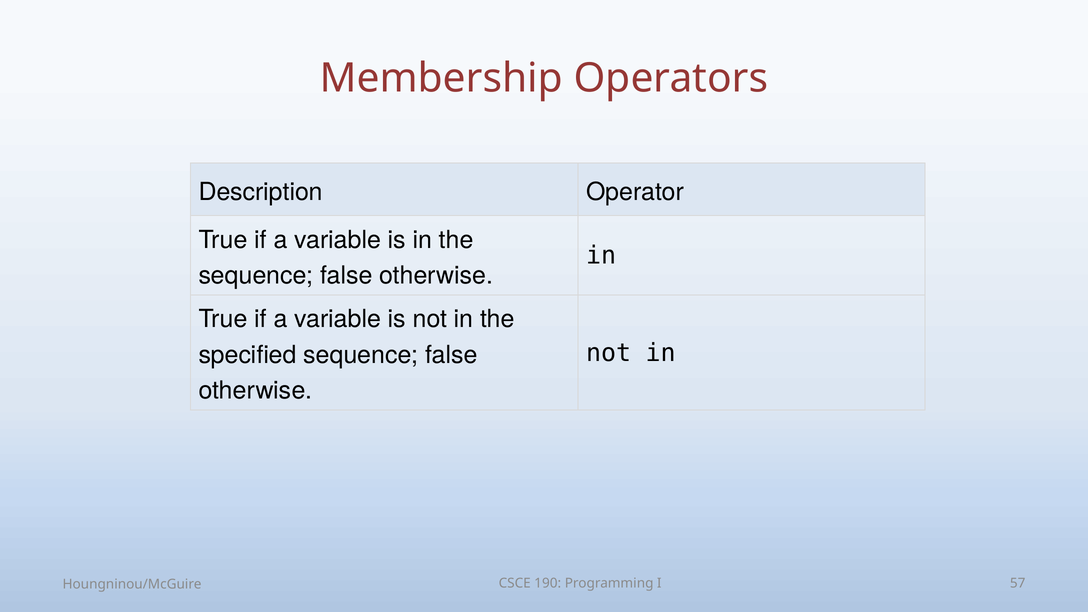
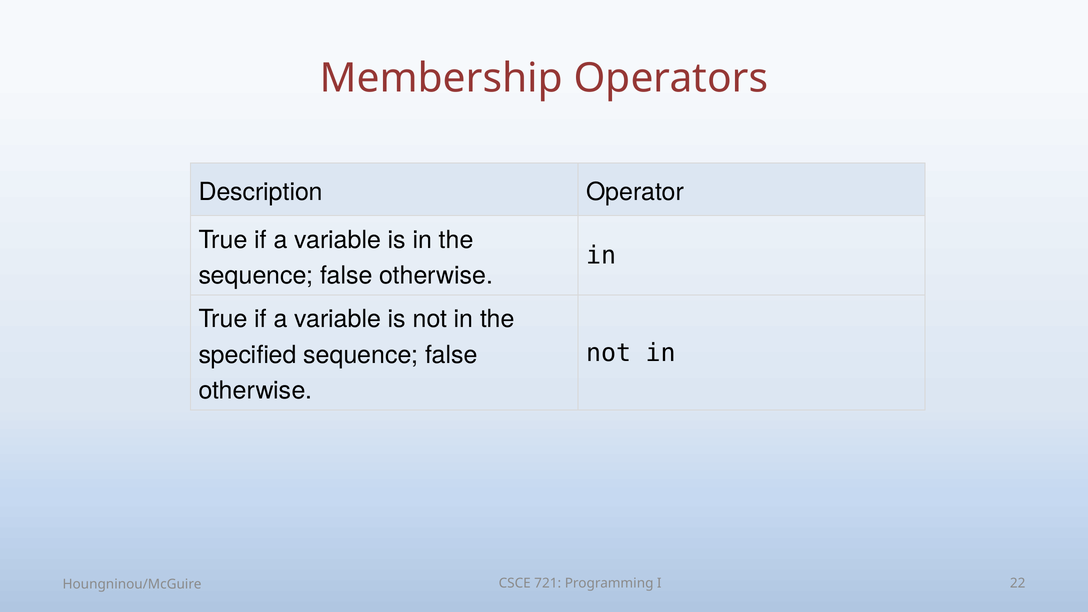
190: 190 -> 721
57: 57 -> 22
